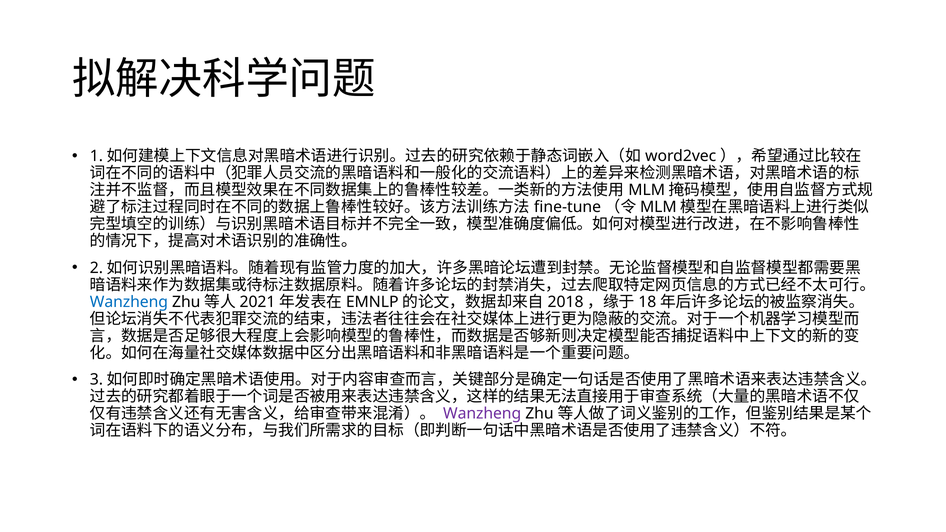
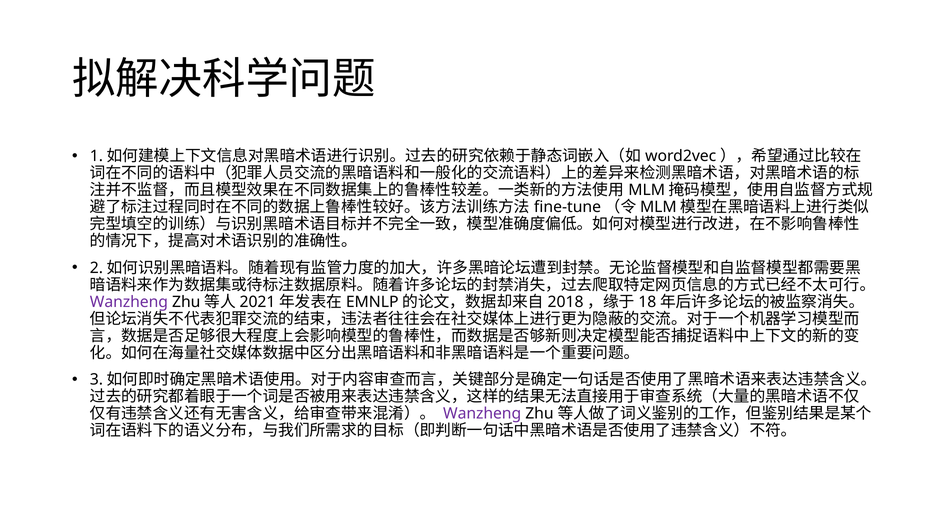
Wanzheng at (129, 302) colour: blue -> purple
